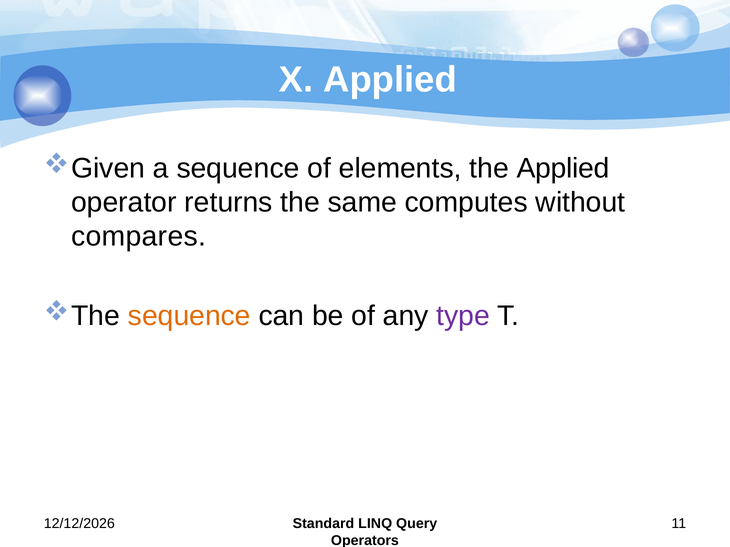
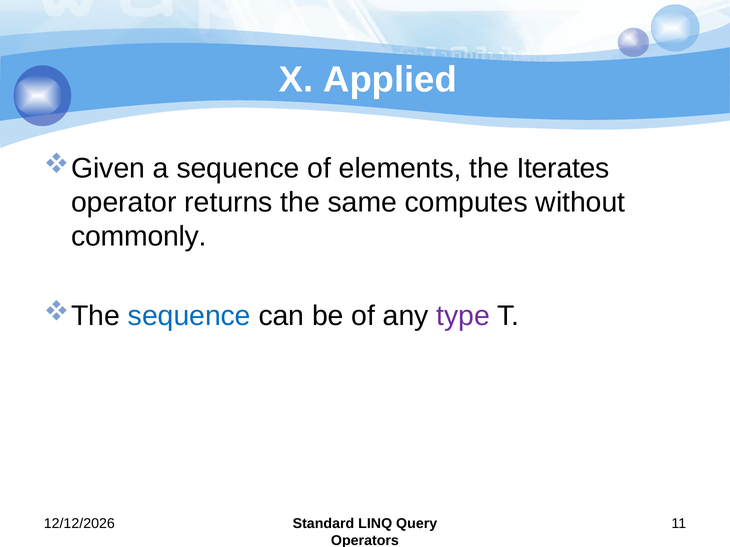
the Applied: Applied -> Iterates
compares: compares -> commonly
sequence at (189, 316) colour: orange -> blue
